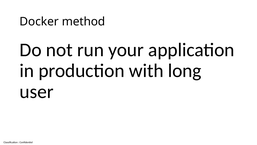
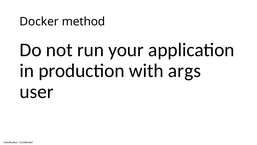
long: long -> args
